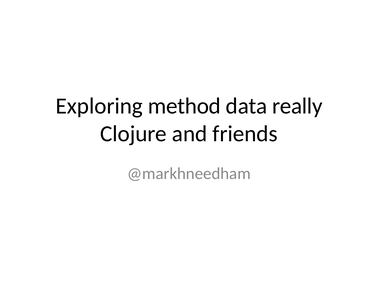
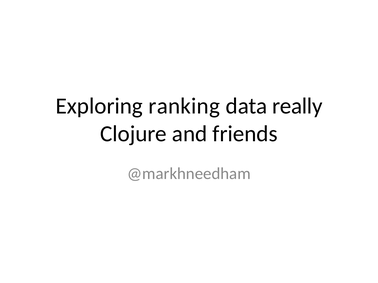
method: method -> ranking
